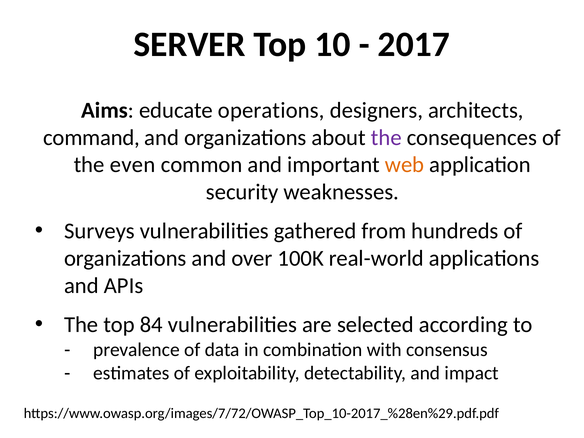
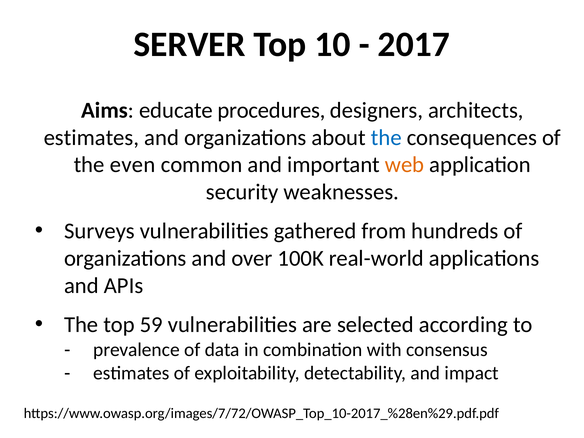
operations: operations -> procedures
command at (92, 138): command -> estimates
the at (386, 138) colour: purple -> blue
84: 84 -> 59
